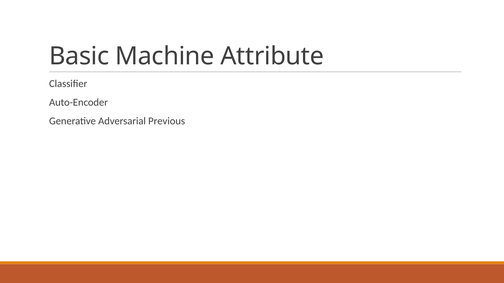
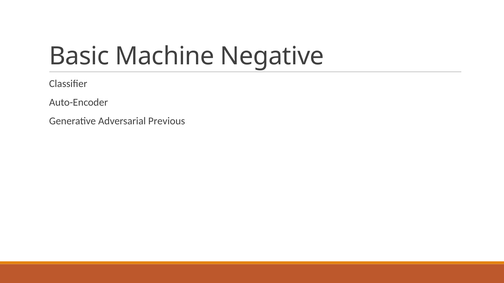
Attribute: Attribute -> Negative
